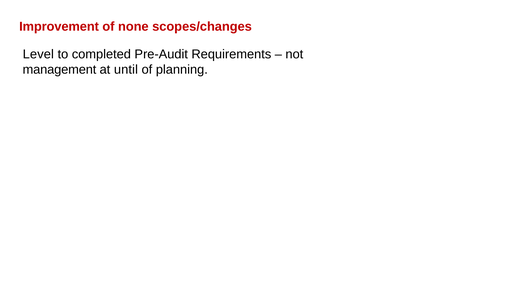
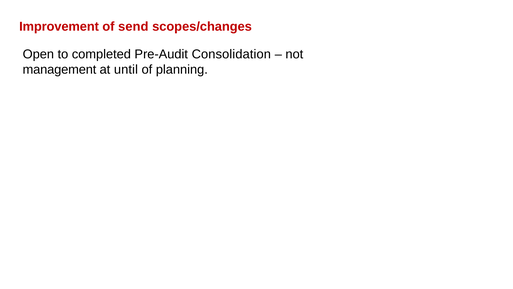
none: none -> send
Level: Level -> Open
Requirements: Requirements -> Consolidation
